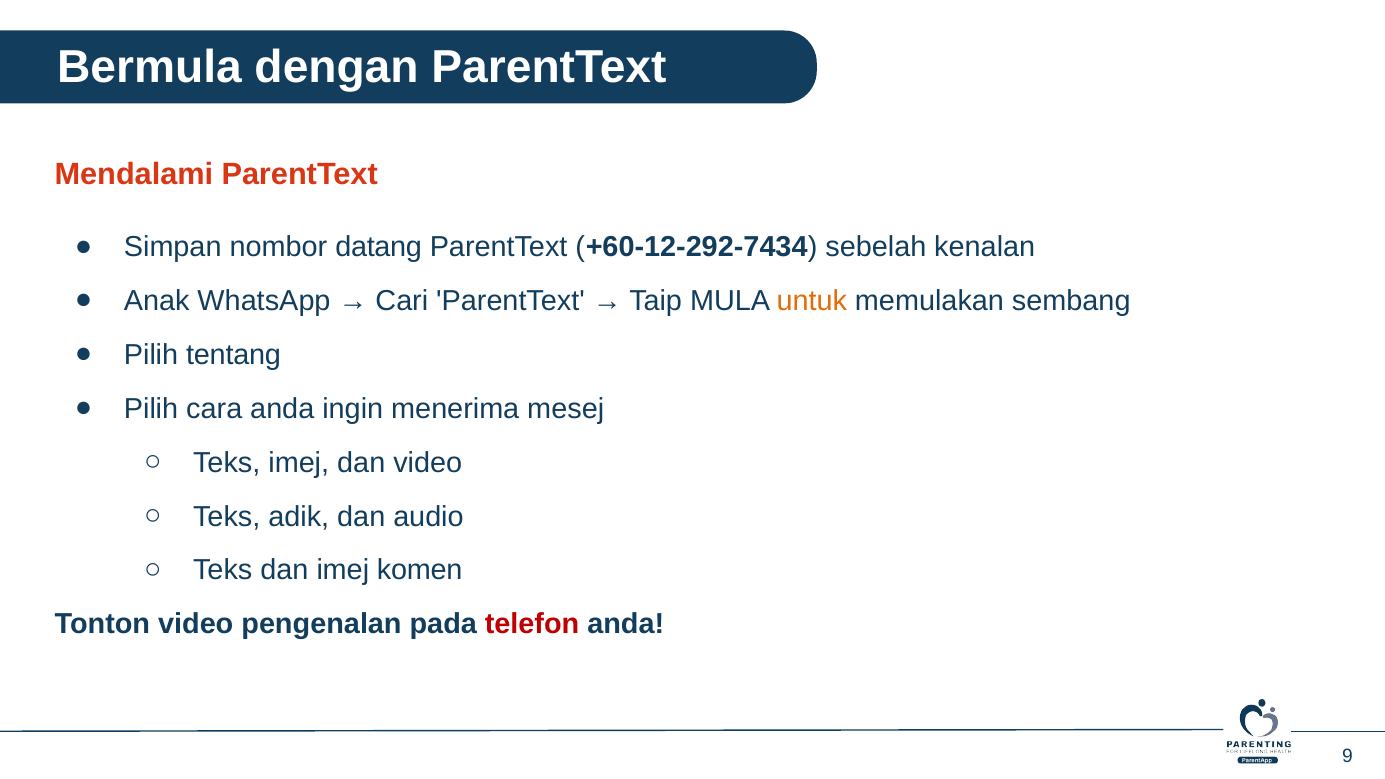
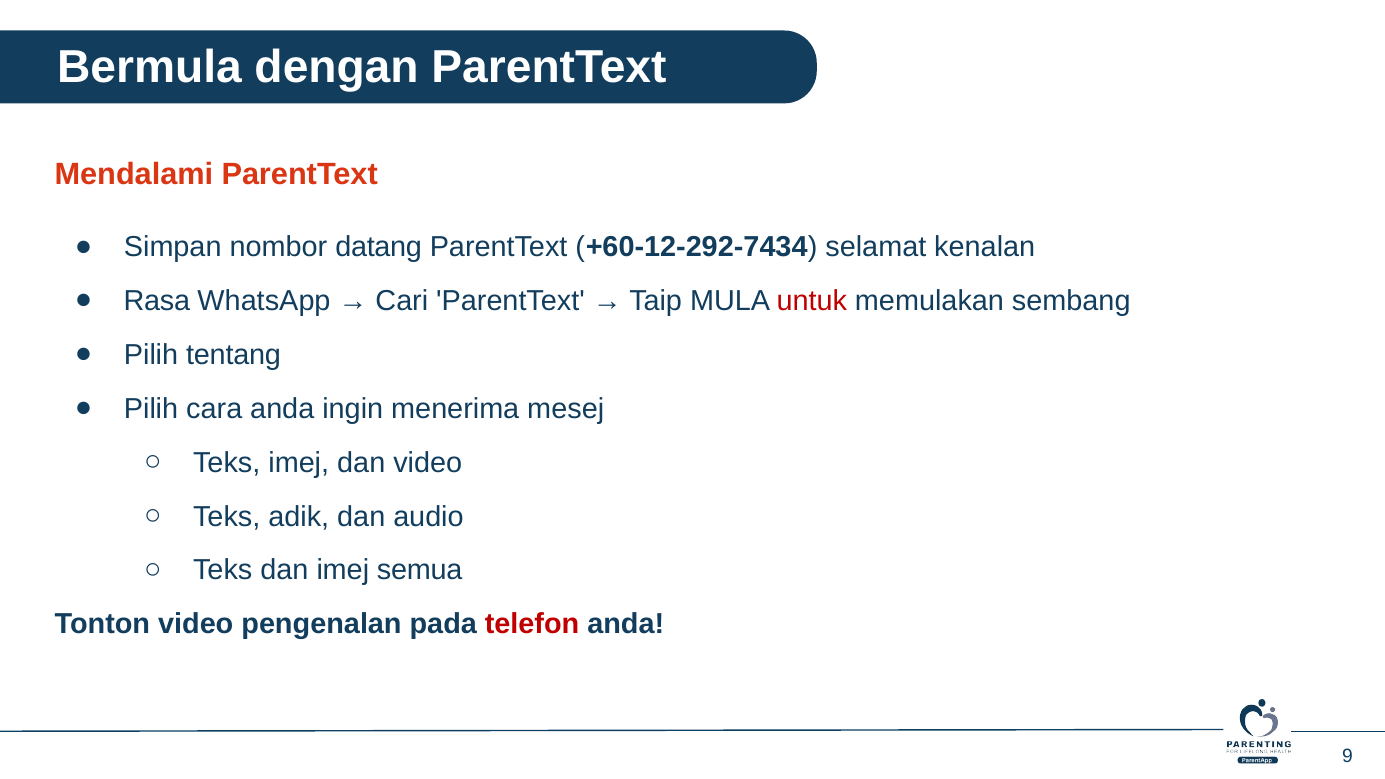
sebelah: sebelah -> selamat
Anak: Anak -> Rasa
untuk colour: orange -> red
komen: komen -> semua
